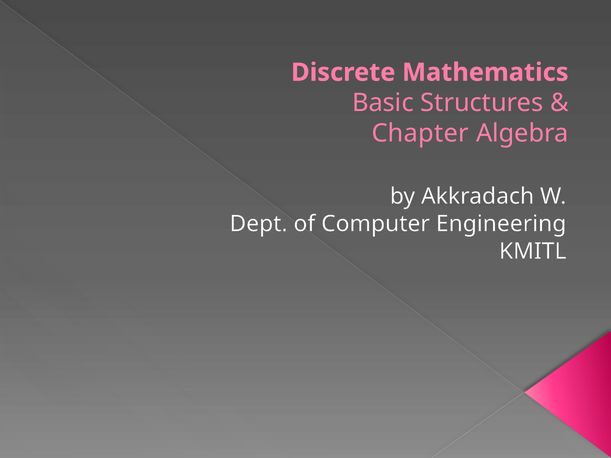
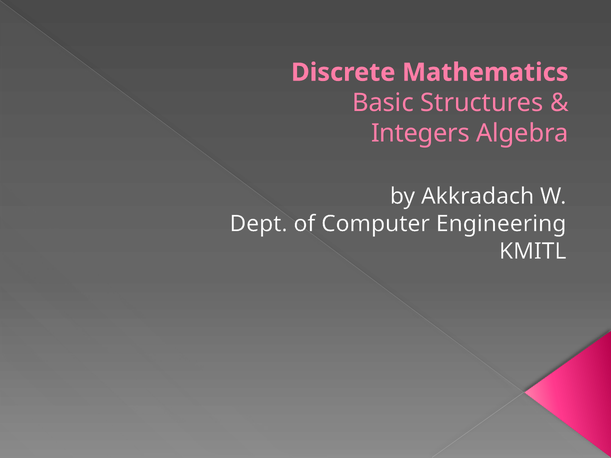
Chapter: Chapter -> Integers
